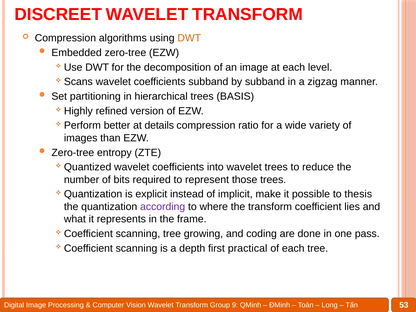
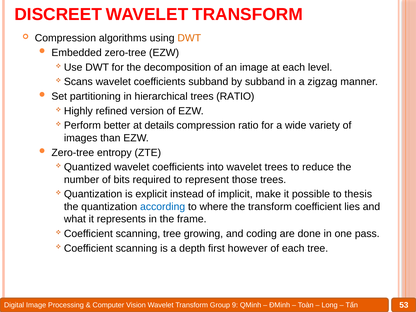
trees BASIS: BASIS -> RATIO
according colour: purple -> blue
practical: practical -> however
